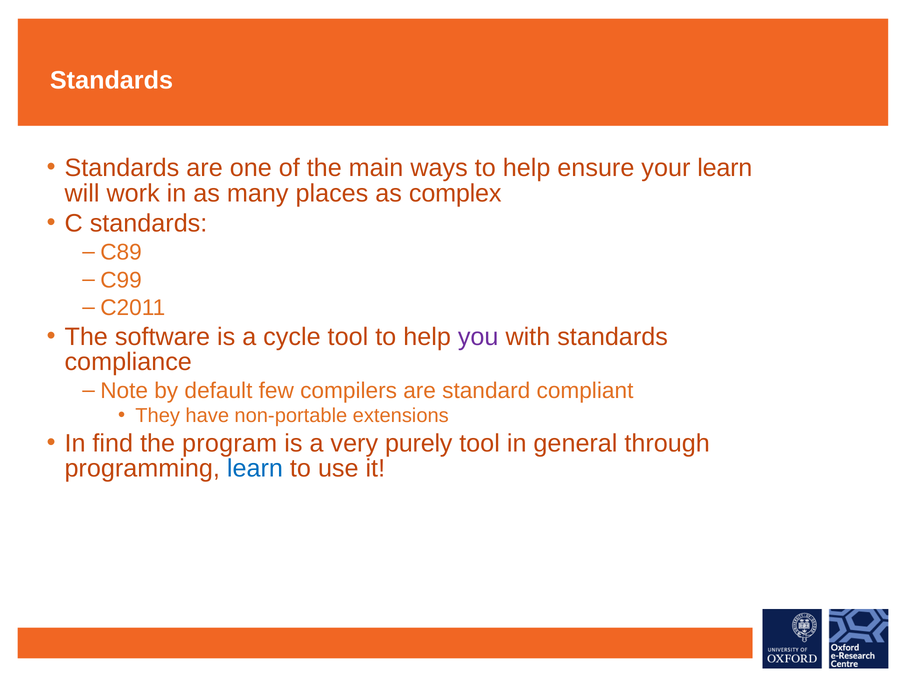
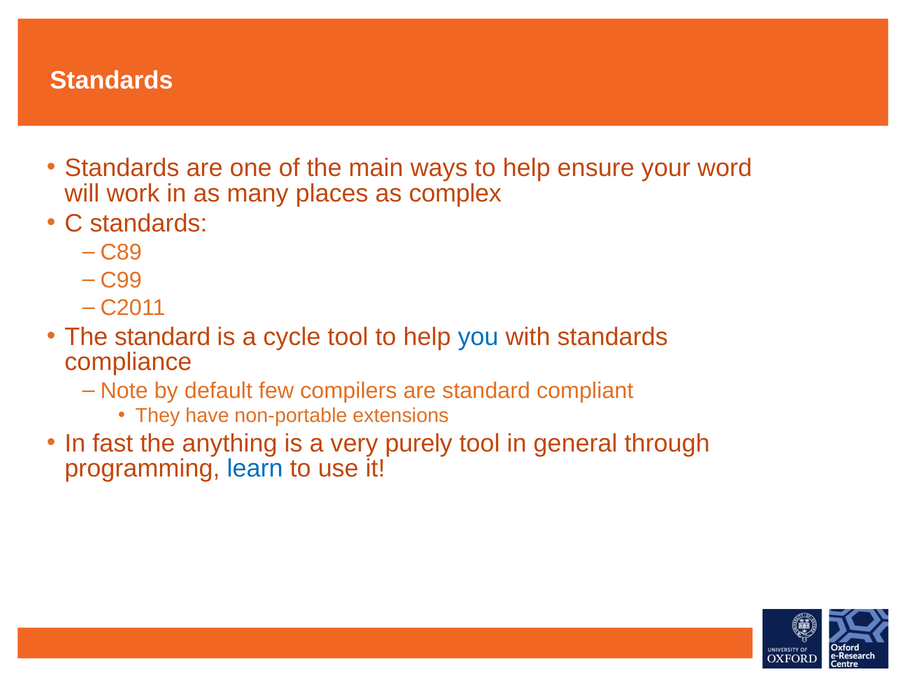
your learn: learn -> word
The software: software -> standard
you colour: purple -> blue
find: find -> fast
program: program -> anything
